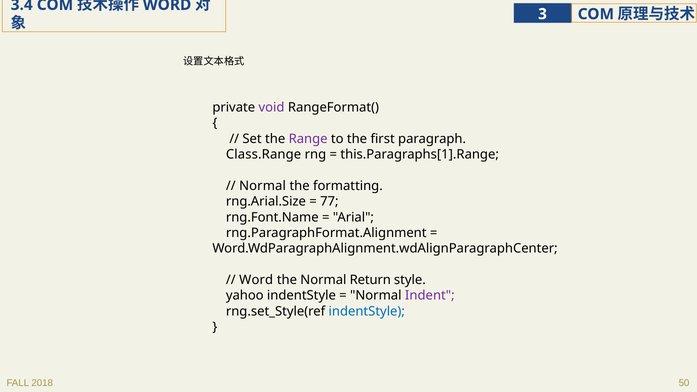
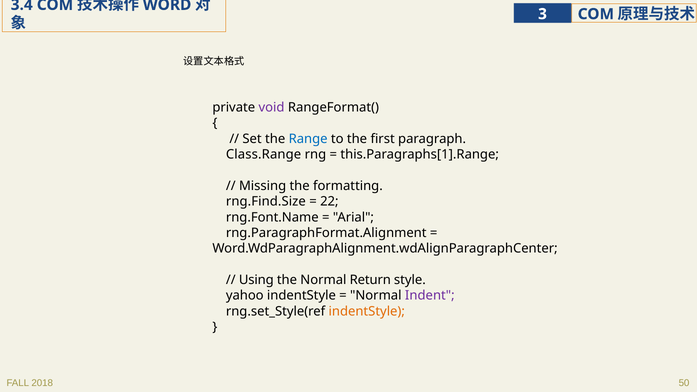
Range colour: purple -> blue
Normal at (263, 186): Normal -> Missing
rng.Arial.Size: rng.Arial.Size -> rng.Find.Size
77: 77 -> 22
Word at (256, 280): Word -> Using
indentStyle at (367, 311) colour: blue -> orange
